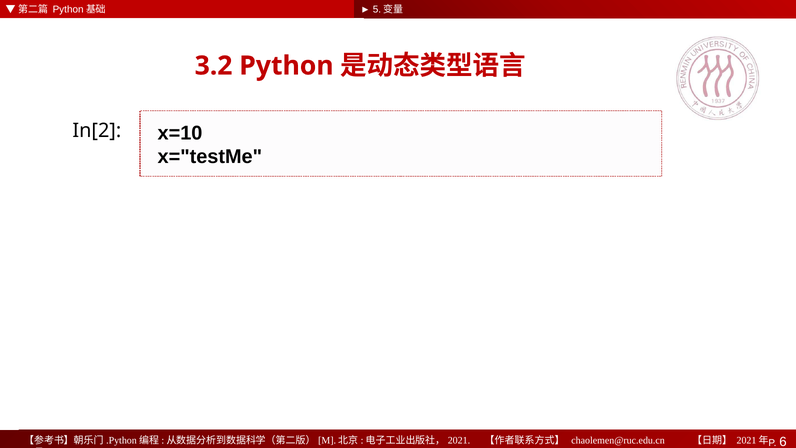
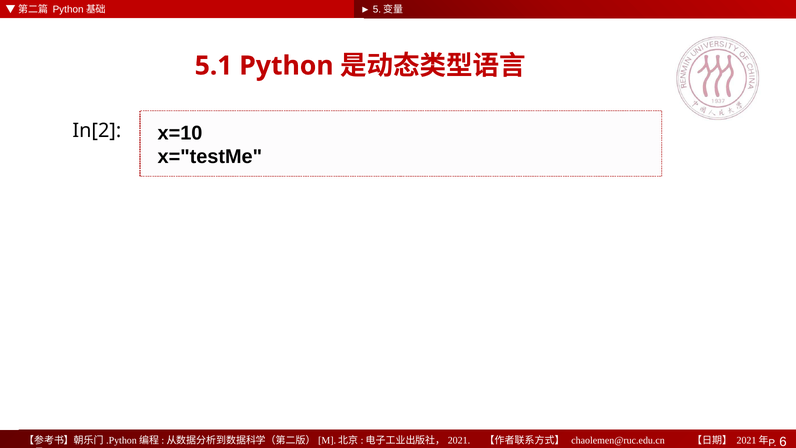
3.2: 3.2 -> 5.1
